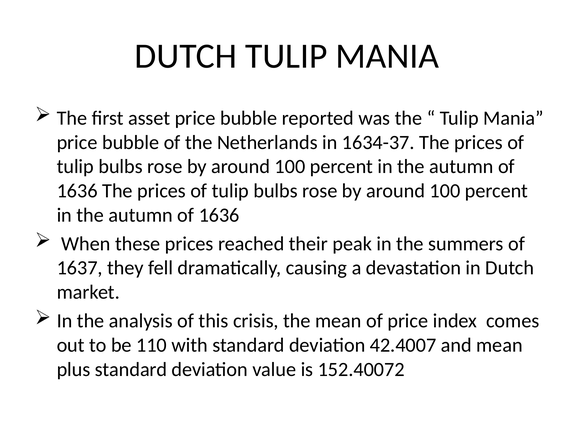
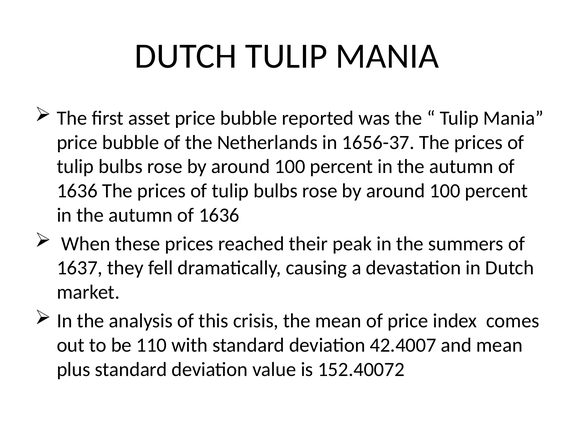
1634-37: 1634-37 -> 1656-37
